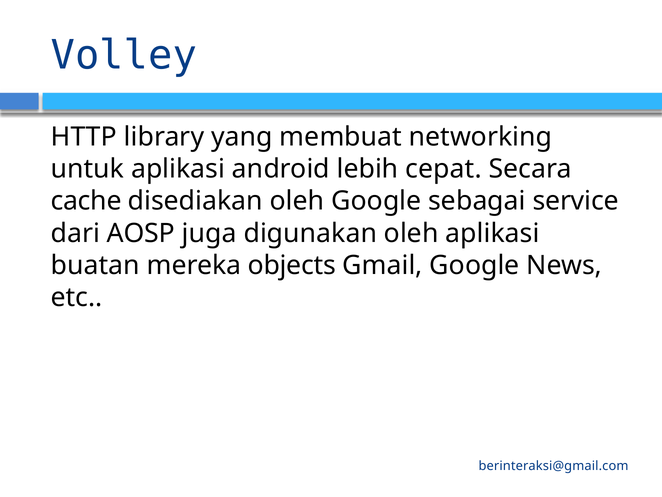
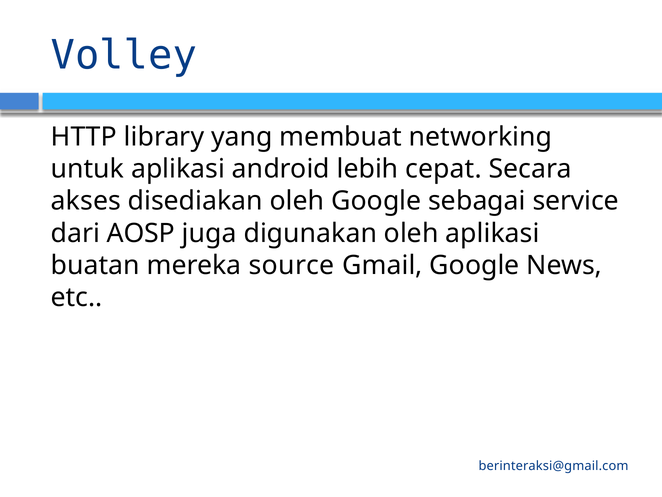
cache: cache -> akses
objects: objects -> source
